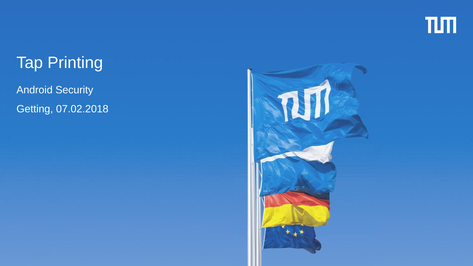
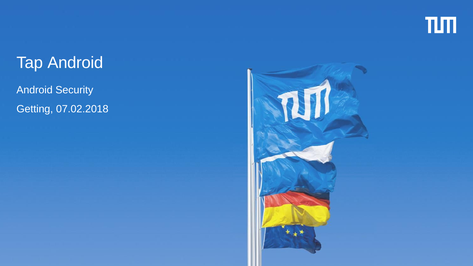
Tap Printing: Printing -> Android
